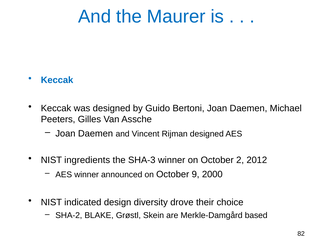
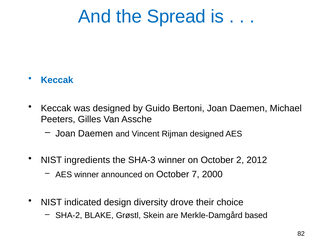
Maurer: Maurer -> Spread
9: 9 -> 7
